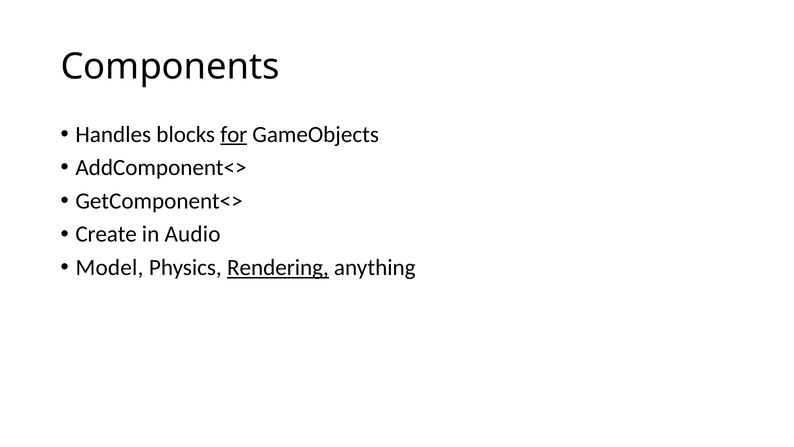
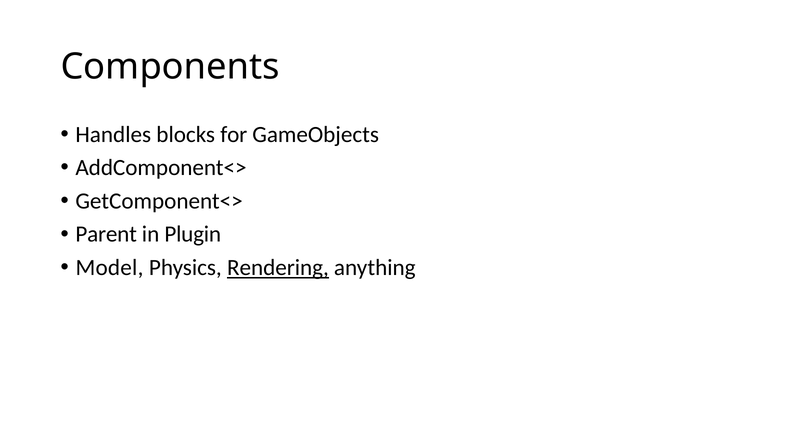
for underline: present -> none
Create: Create -> Parent
Audio: Audio -> Plugin
